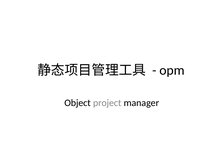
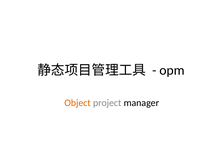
Object colour: black -> orange
